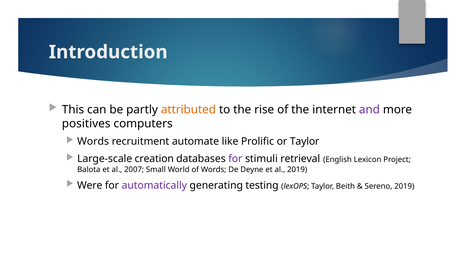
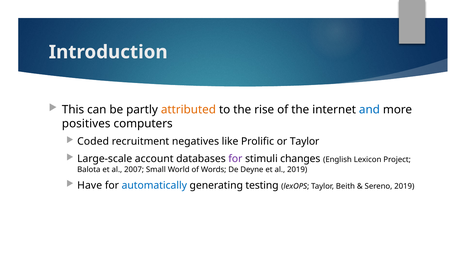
and colour: purple -> blue
Words at (93, 142): Words -> Coded
automate: automate -> negatives
creation: creation -> account
retrieval: retrieval -> changes
Were: Were -> Have
automatically colour: purple -> blue
